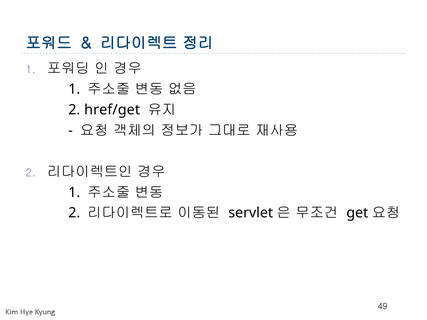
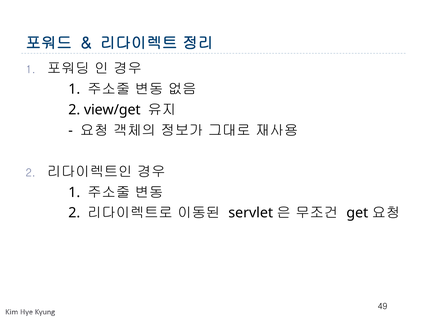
href/get: href/get -> view/get
